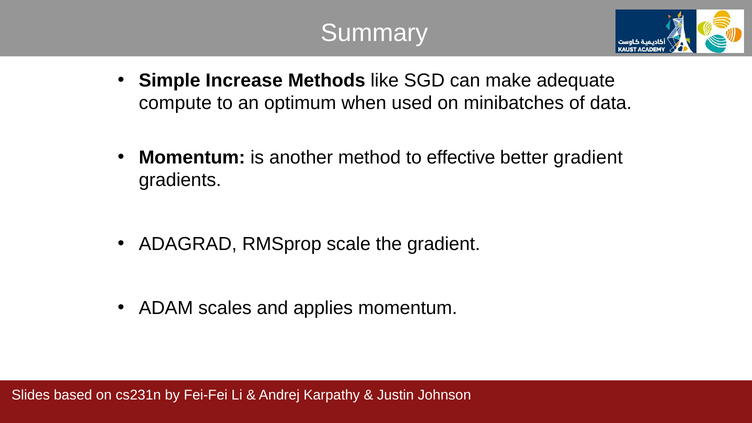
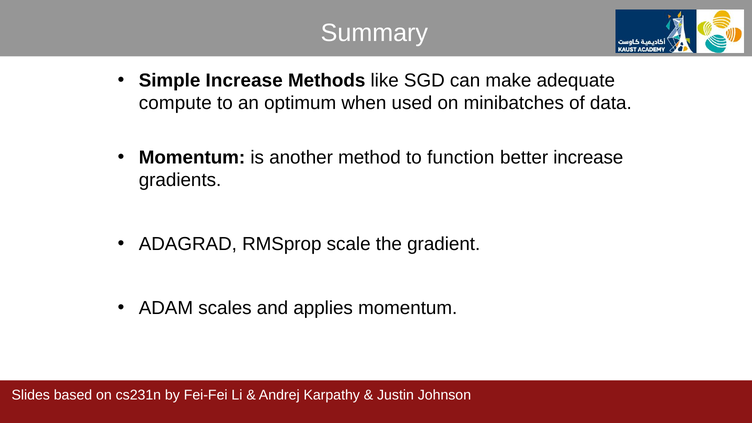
effective: effective -> function
better gradient: gradient -> increase
